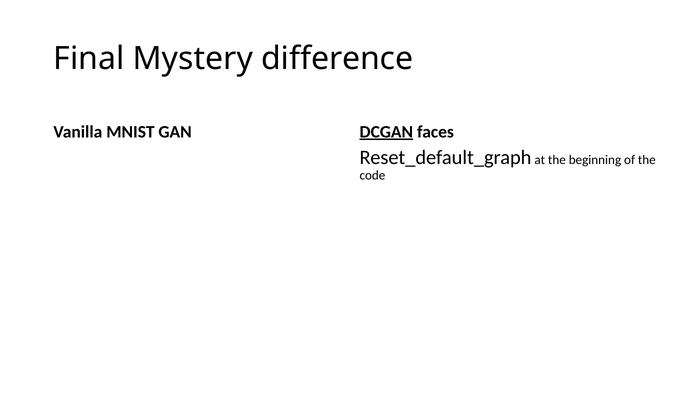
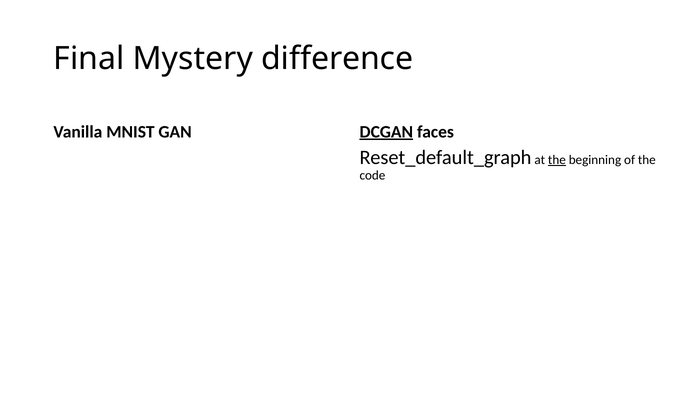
the at (557, 160) underline: none -> present
